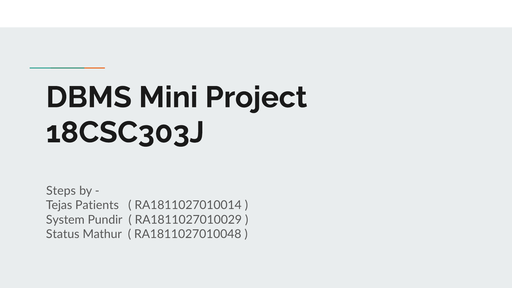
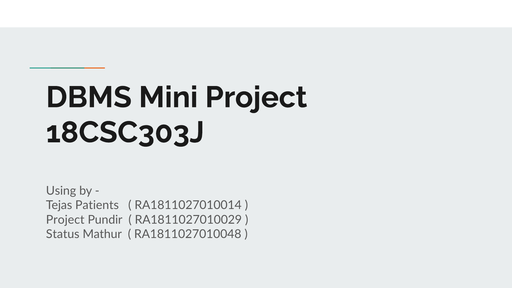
Steps: Steps -> Using
System at (65, 220): System -> Project
